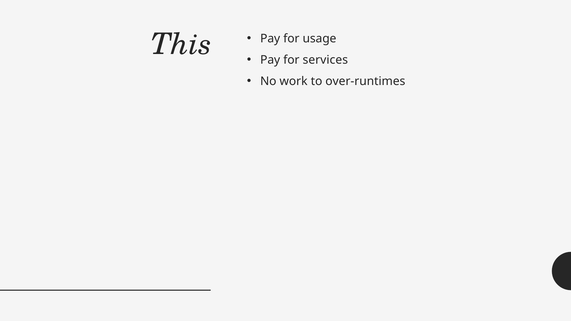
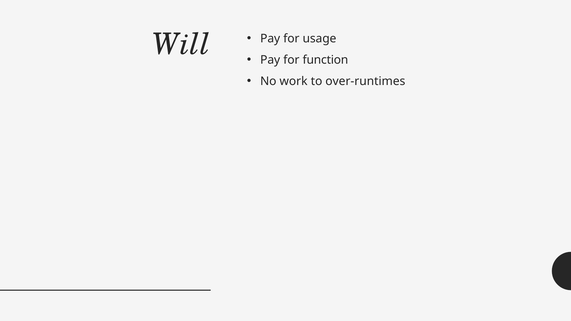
This: This -> Will
services: services -> function
